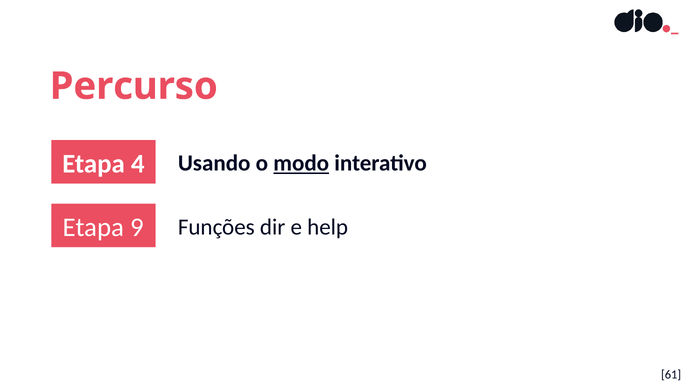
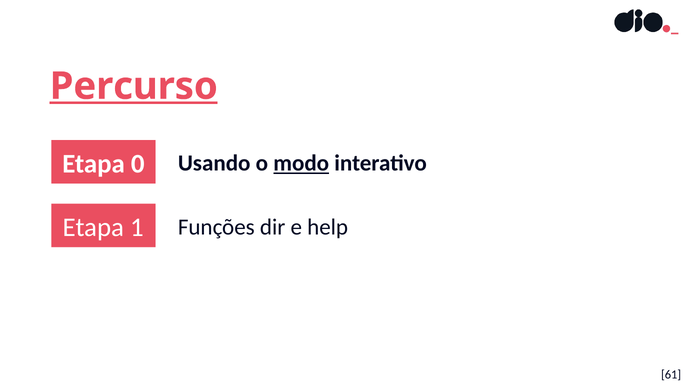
Percurso underline: none -> present
4: 4 -> 0
9: 9 -> 1
